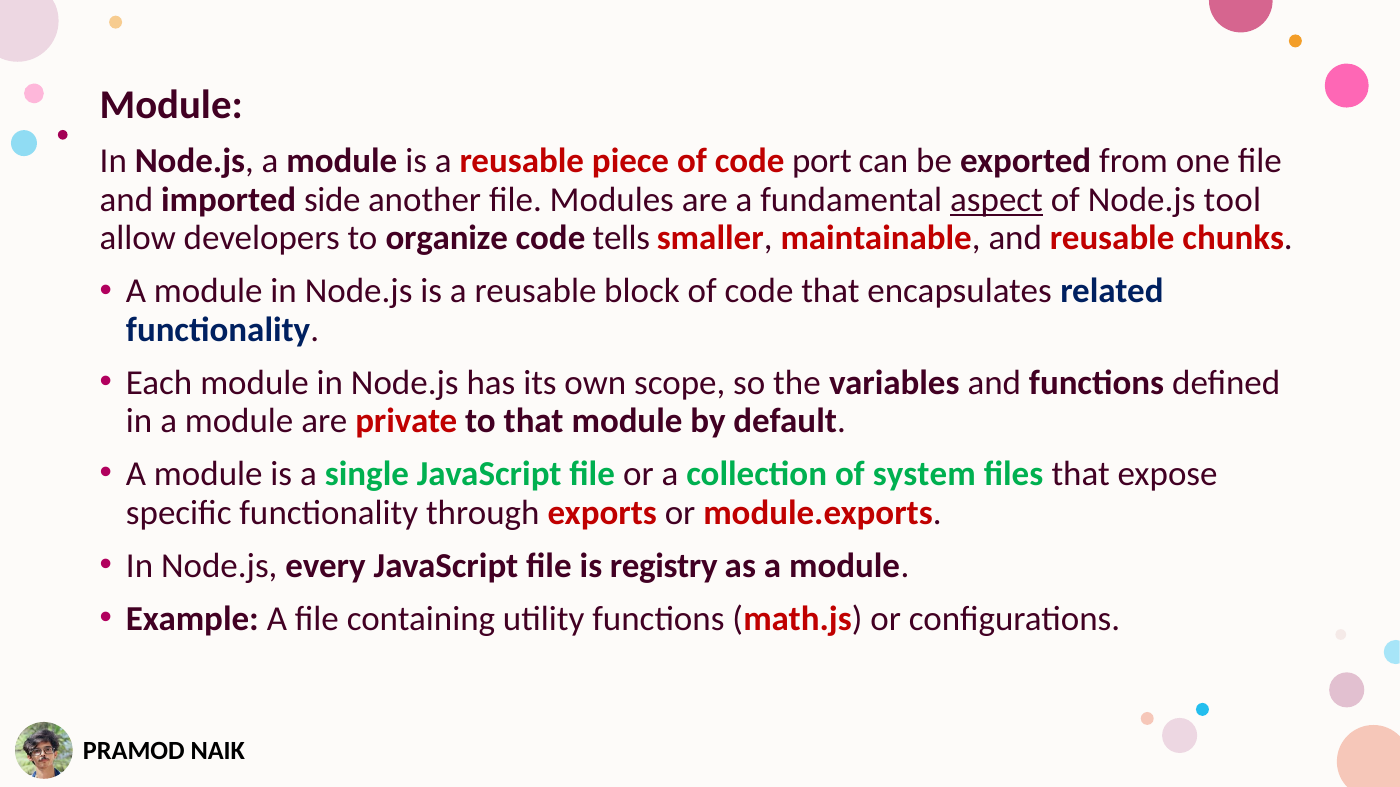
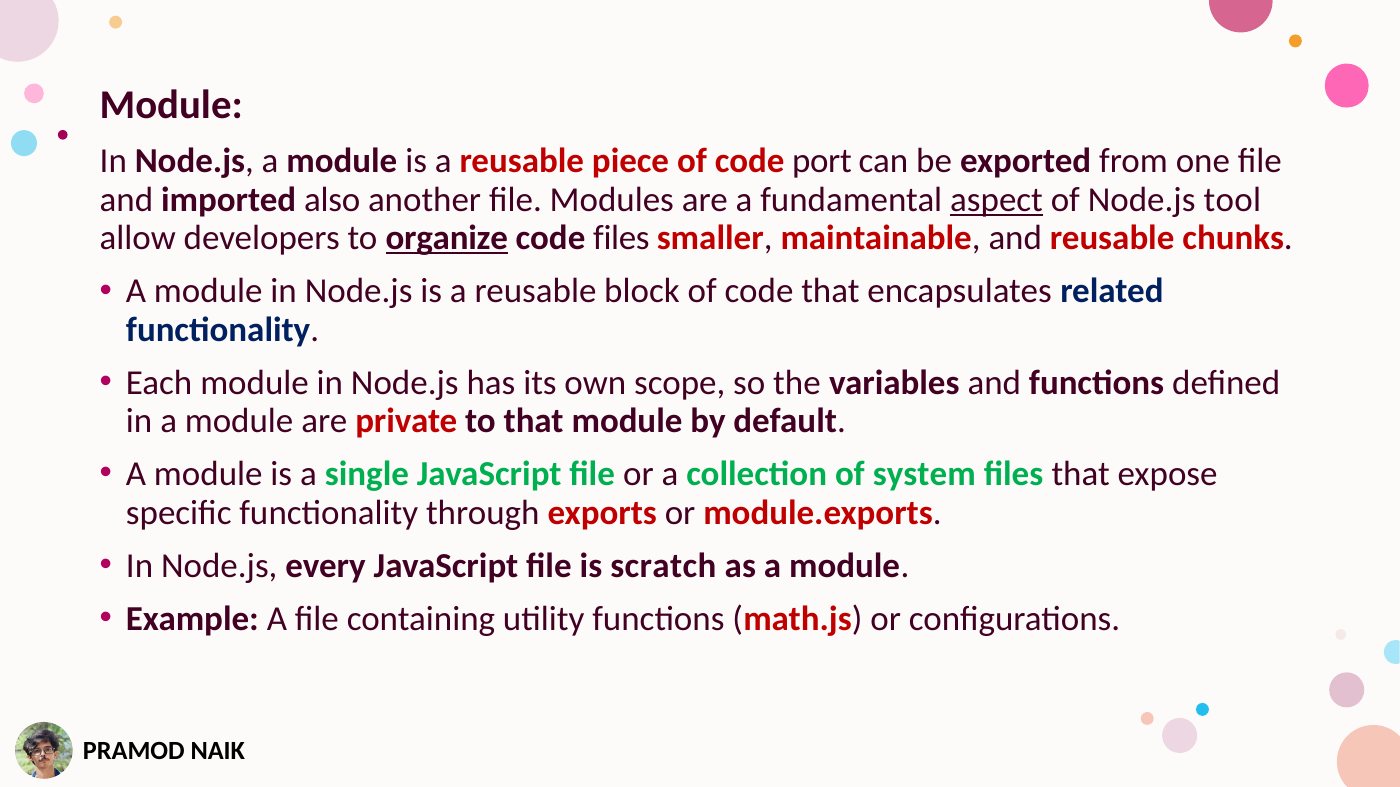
side: side -> also
organize underline: none -> present
code tells: tells -> files
registry: registry -> scratch
